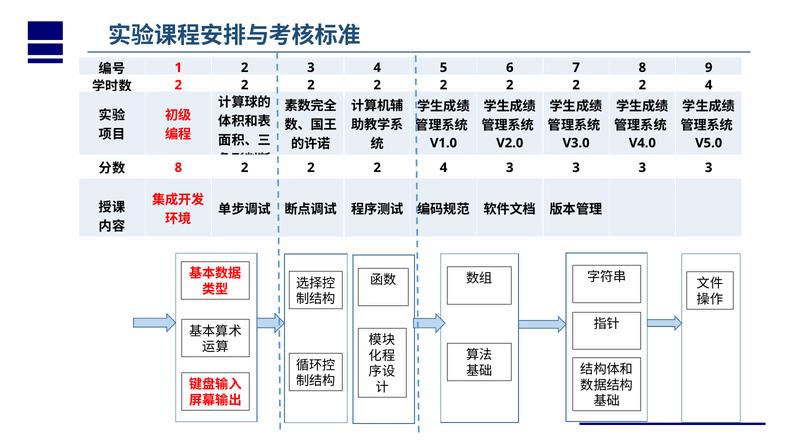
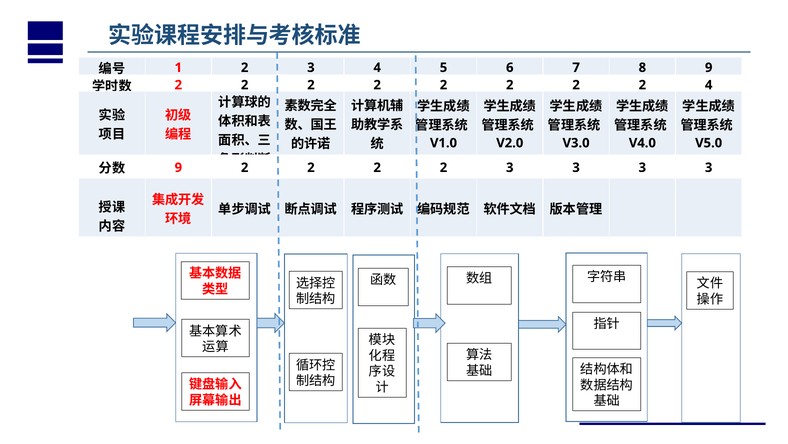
8 at (178, 167): 8 -> 9
4 at (444, 167): 4 -> 2
